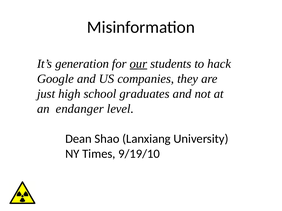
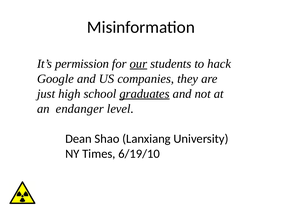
generation: generation -> permission
graduates underline: none -> present
9/19/10: 9/19/10 -> 6/19/10
